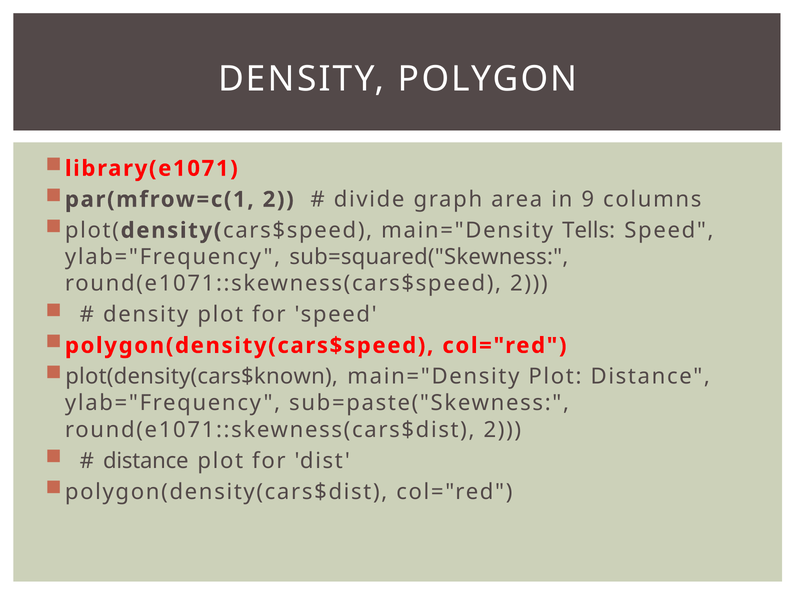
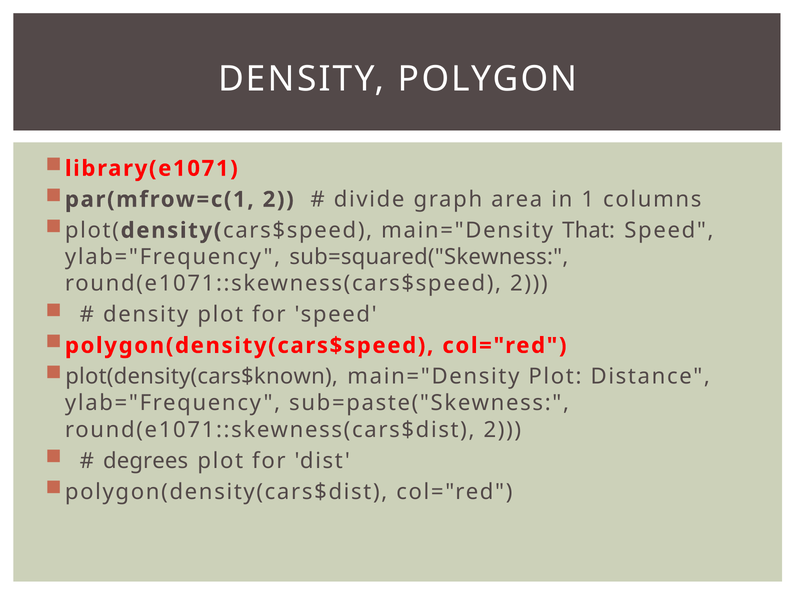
9: 9 -> 1
Tells: Tells -> That
distance at (146, 461): distance -> degrees
